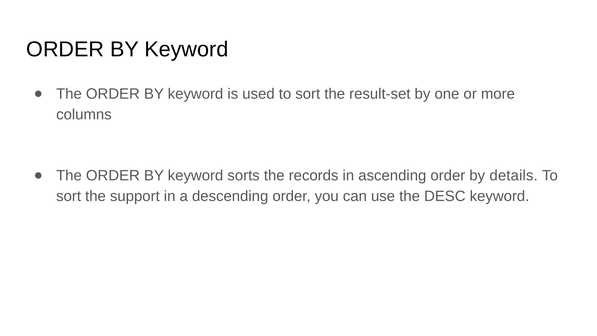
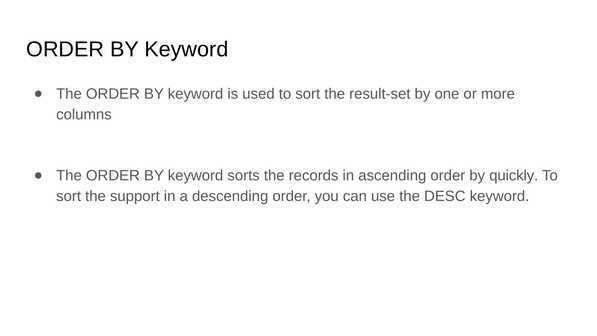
details: details -> quickly
